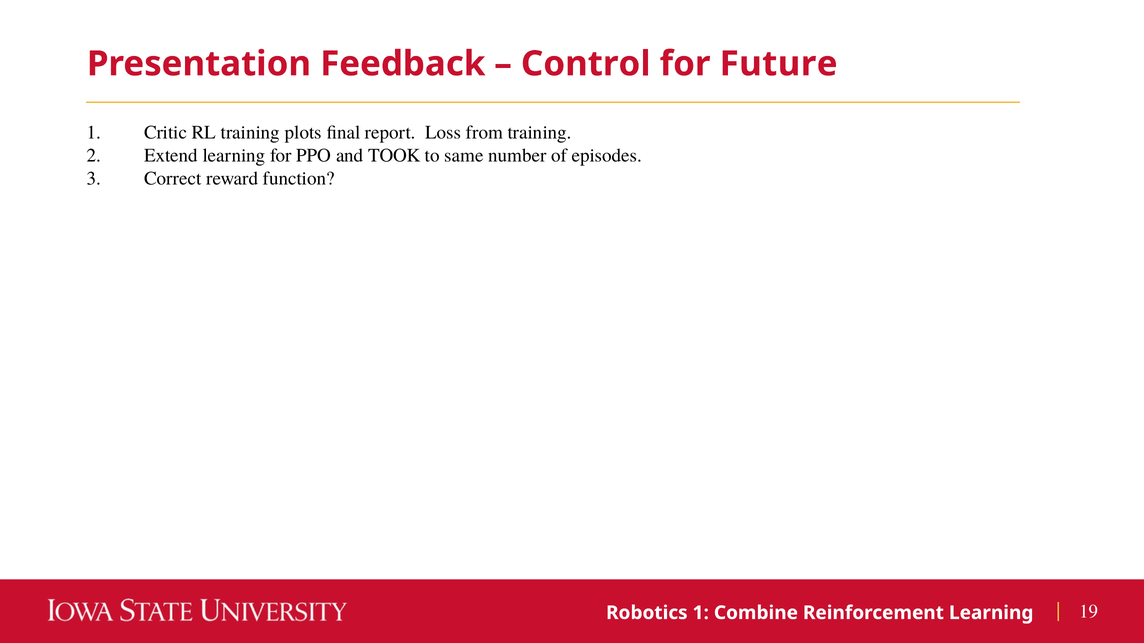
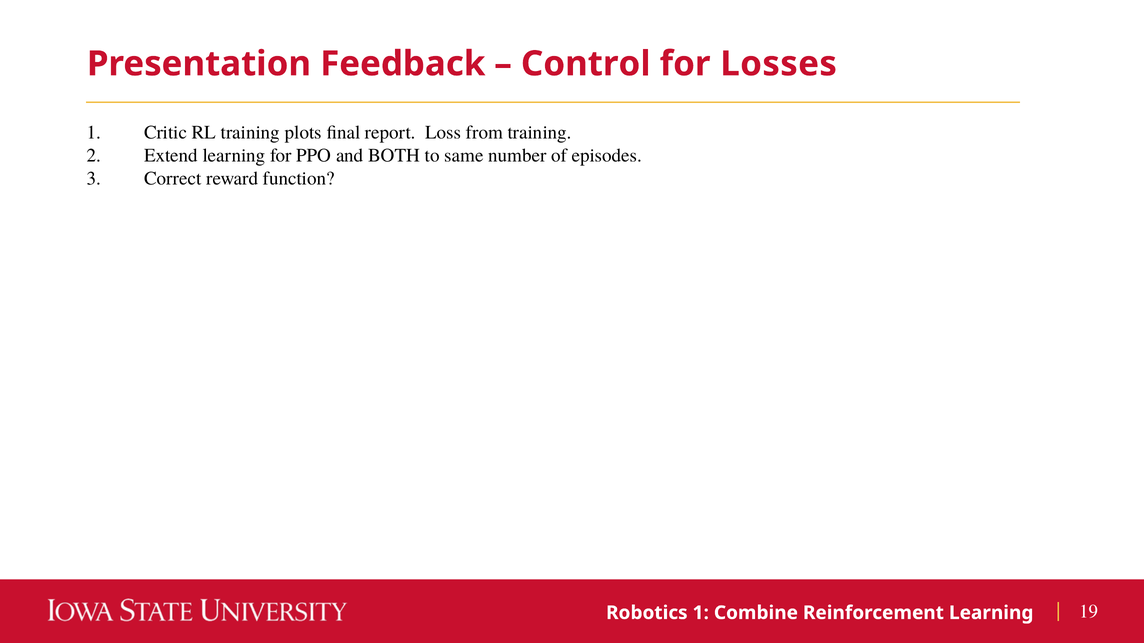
Future: Future -> Losses
TOOK: TOOK -> BOTH
